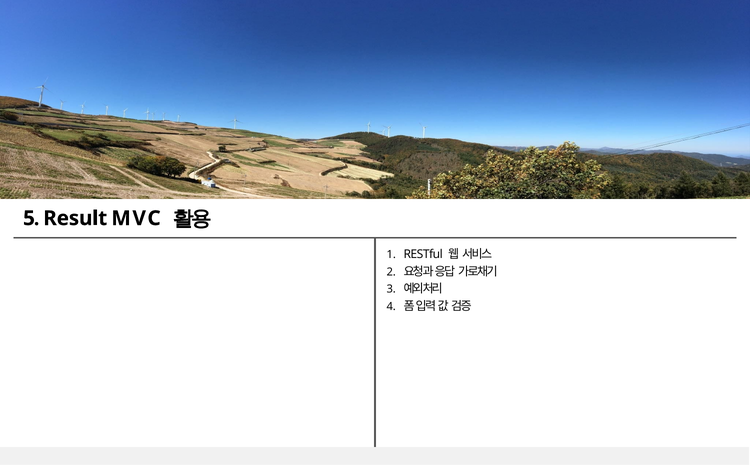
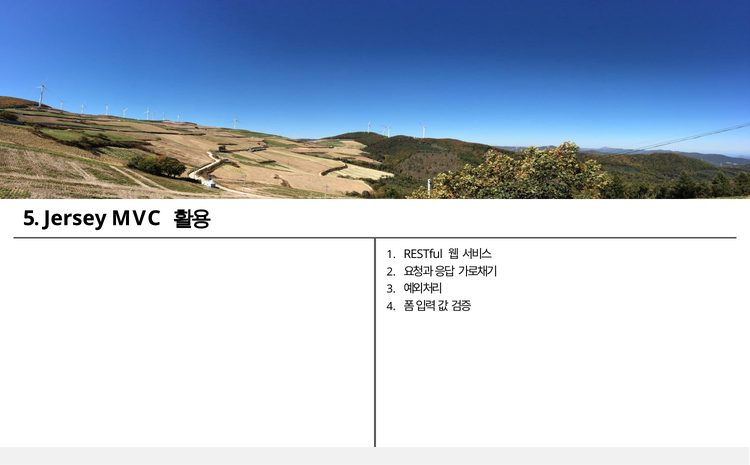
Result: Result -> Jersey
